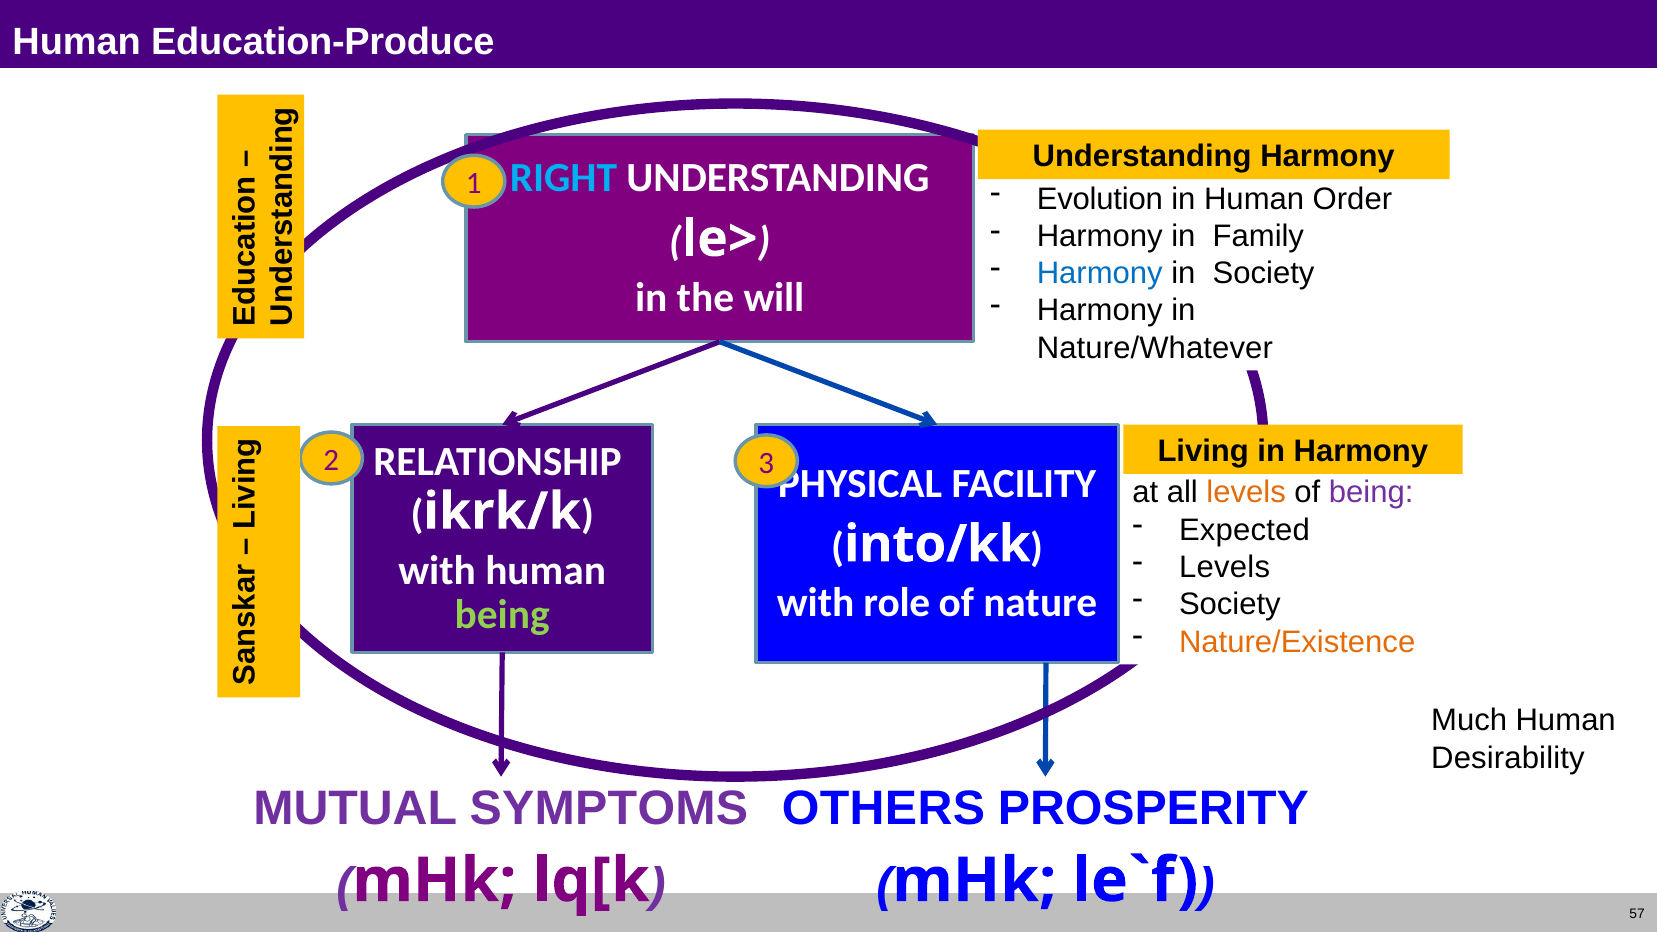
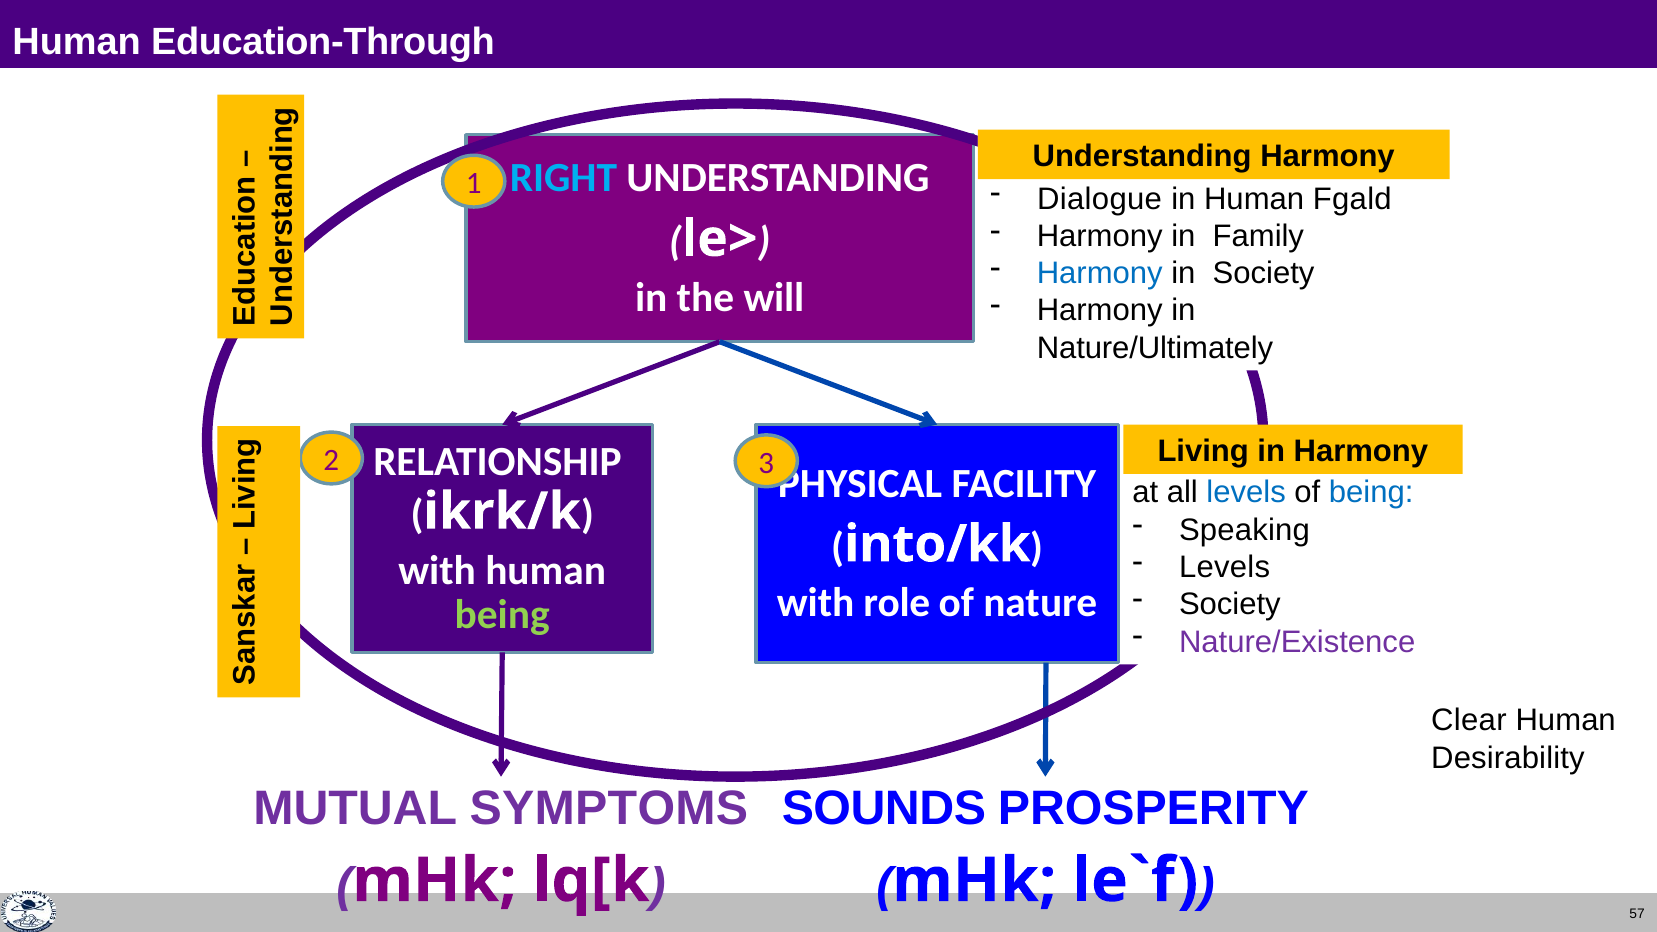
Education-Produce: Education-Produce -> Education-Through
Evolution: Evolution -> Dialogue
Order: Order -> Fgald
Nature/Whatever: Nature/Whatever -> Nature/Ultimately
levels at (1246, 493) colour: orange -> blue
being at (1371, 493) colour: purple -> blue
Expected: Expected -> Speaking
Nature/Existence colour: orange -> purple
Much: Much -> Clear
OTHERS: OTHERS -> SOUNDS
